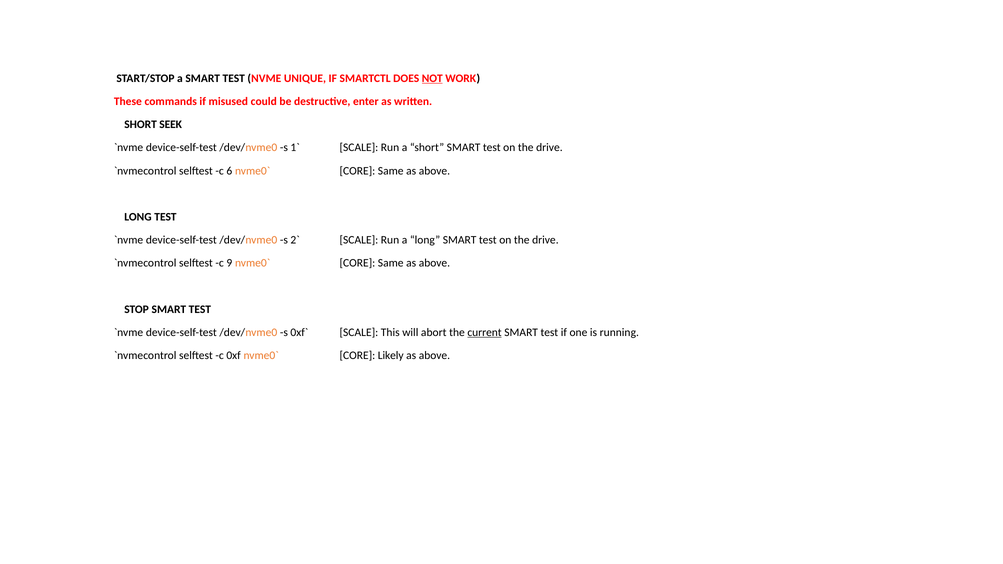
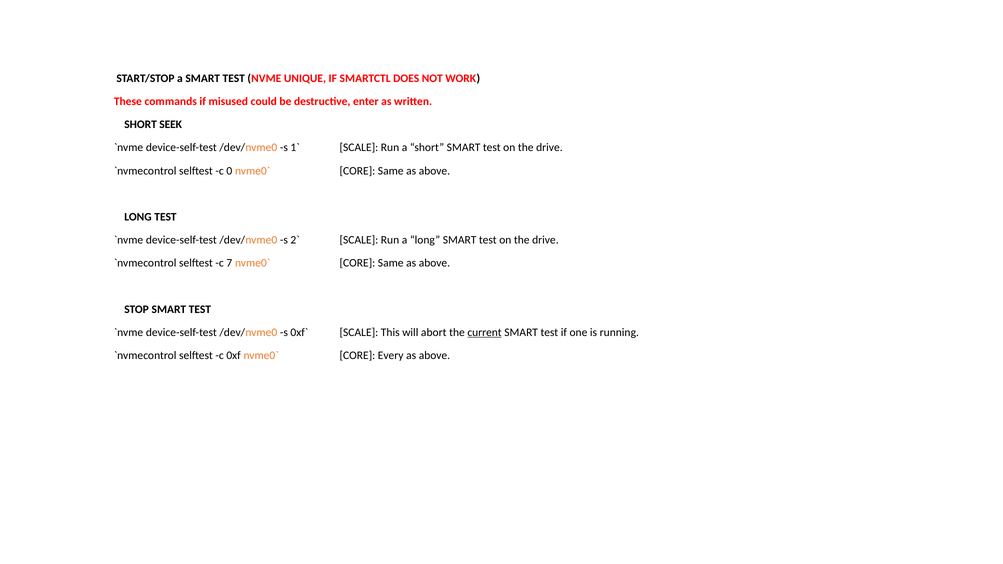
NOT underline: present -> none
6: 6 -> 0
9: 9 -> 7
Likely: Likely -> Every
